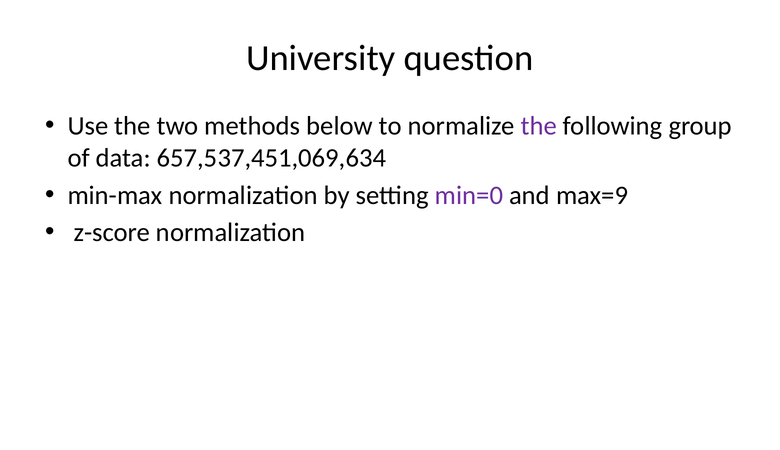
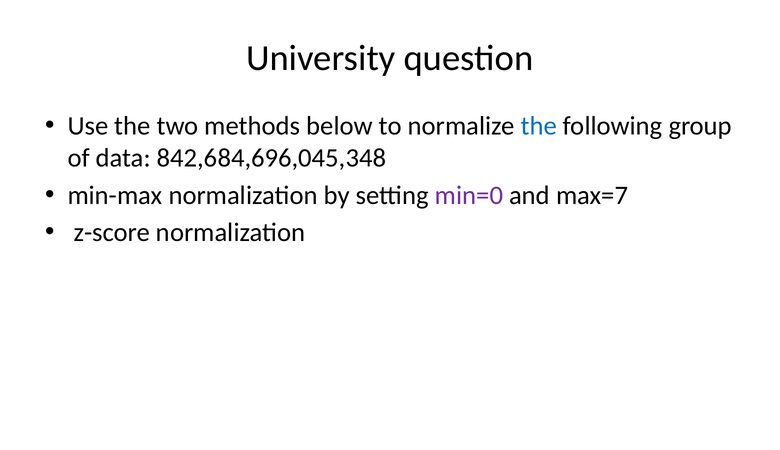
the at (539, 126) colour: purple -> blue
657,537,451,069,634: 657,537,451,069,634 -> 842,684,696,045,348
max=9: max=9 -> max=7
